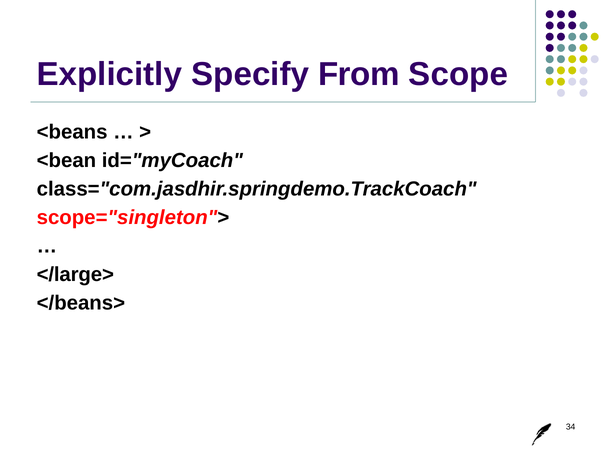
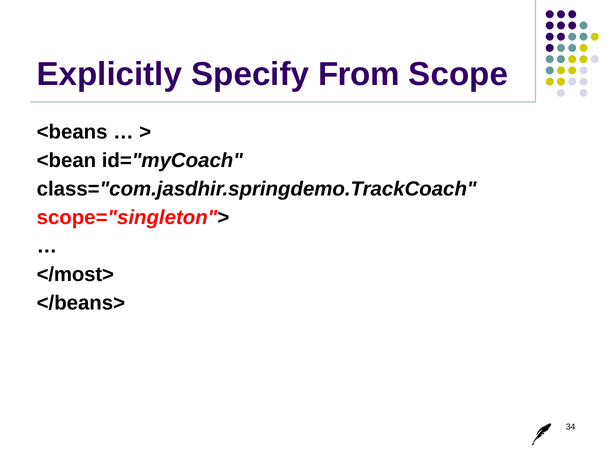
</large>: </large> -> </most>
